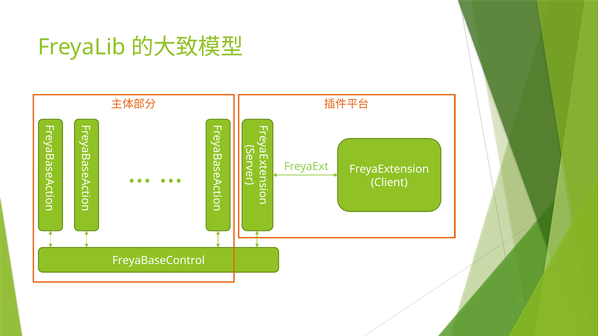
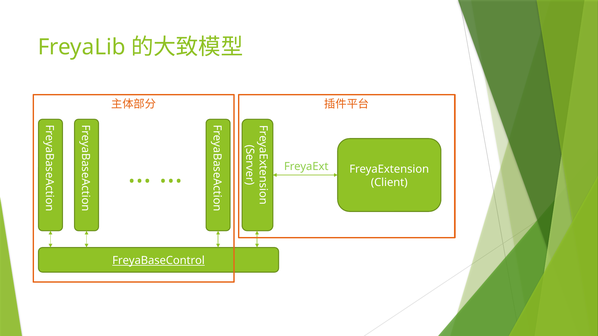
FreyaBaseControl underline: none -> present
